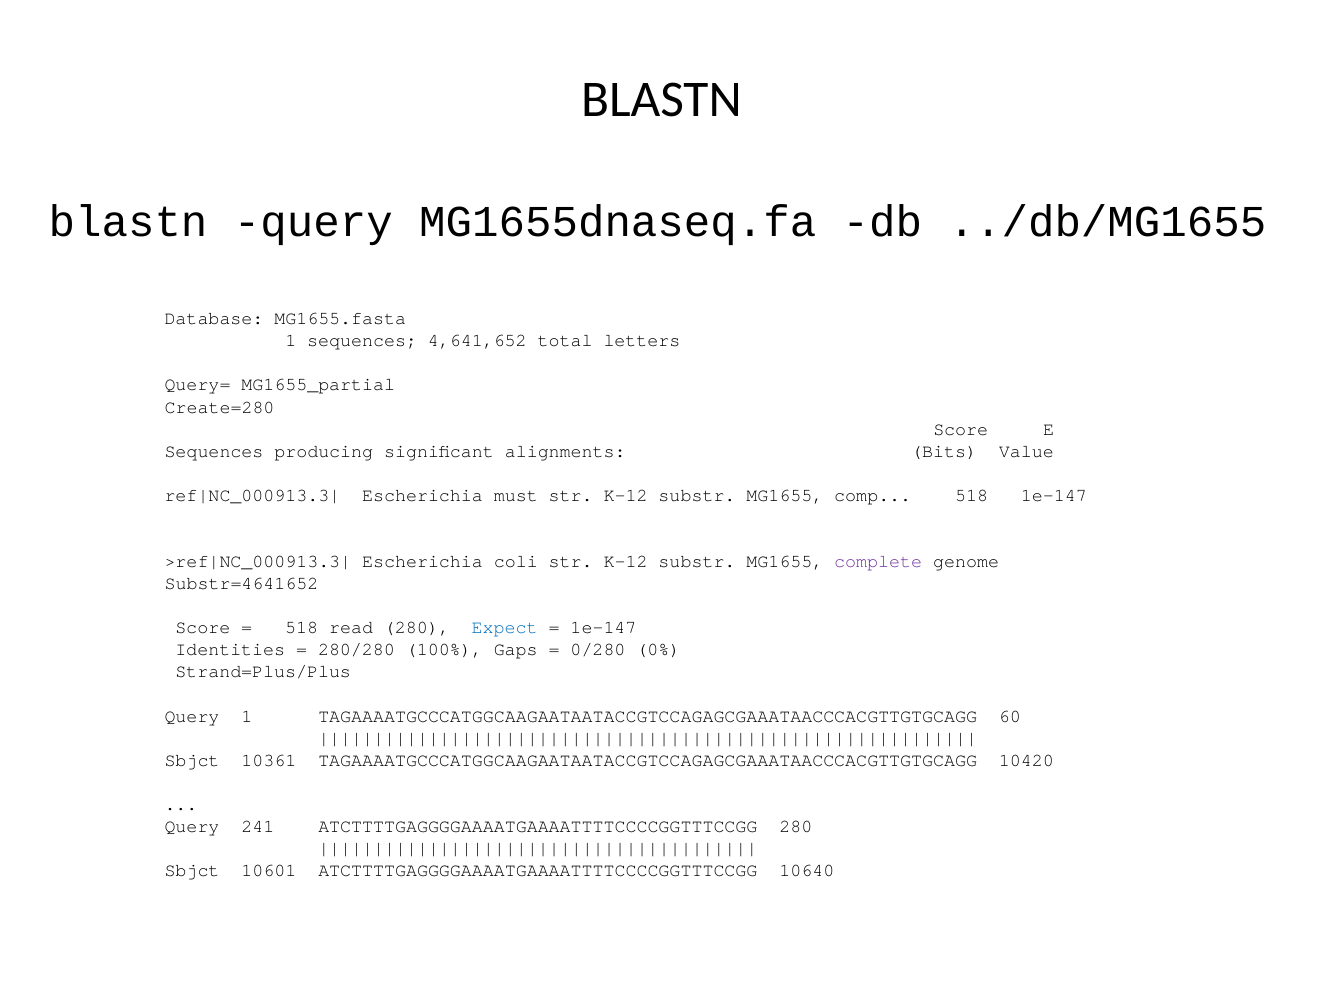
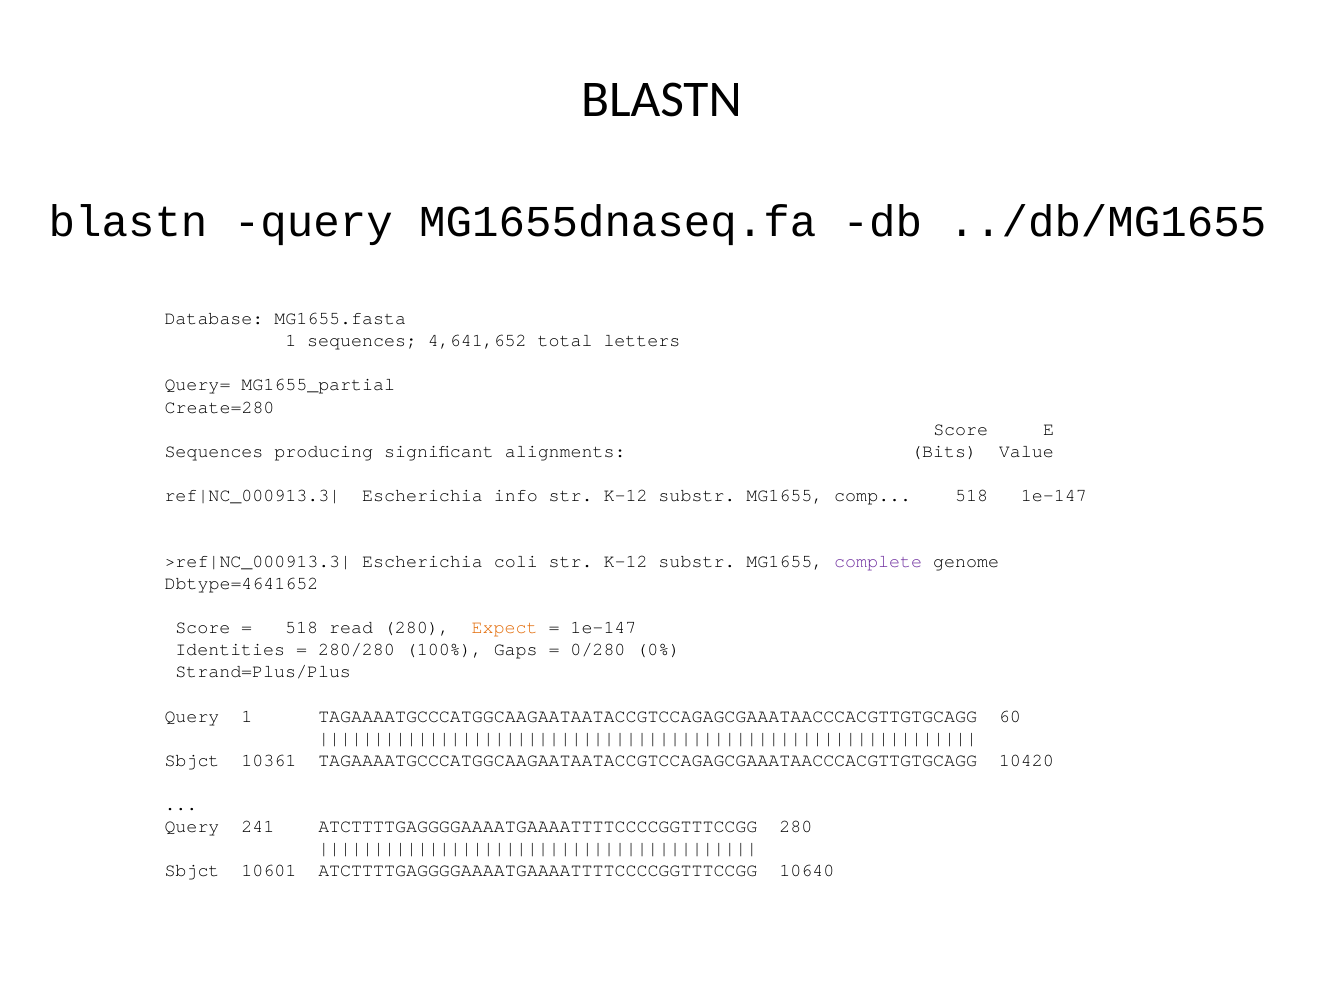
must: must -> info
Substr=4641652: Substr=4641652 -> Dbtype=4641652
Expect colour: blue -> orange
